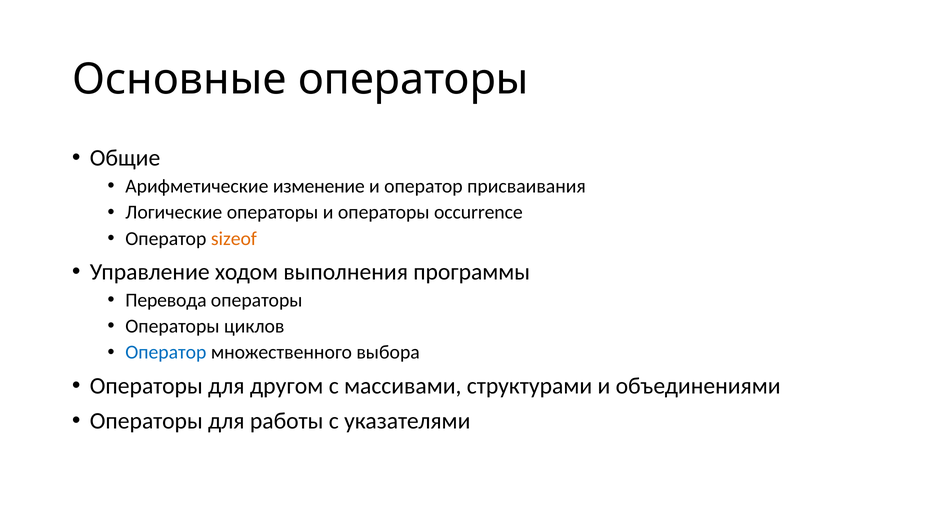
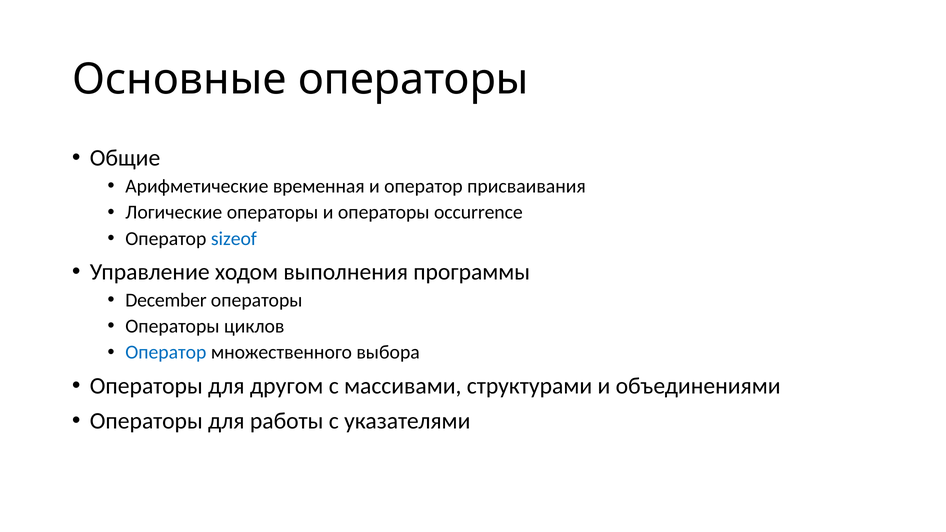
изменение: изменение -> временная
sizeof colour: orange -> blue
Перевода: Перевода -> December
